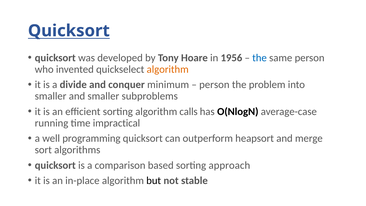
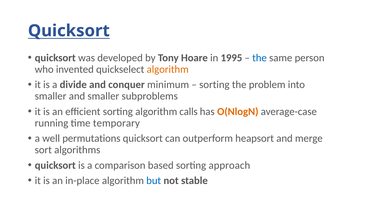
1956: 1956 -> 1995
person at (214, 85): person -> sorting
O(NlogN colour: black -> orange
impractical: impractical -> temporary
programming: programming -> permutations
but colour: black -> blue
